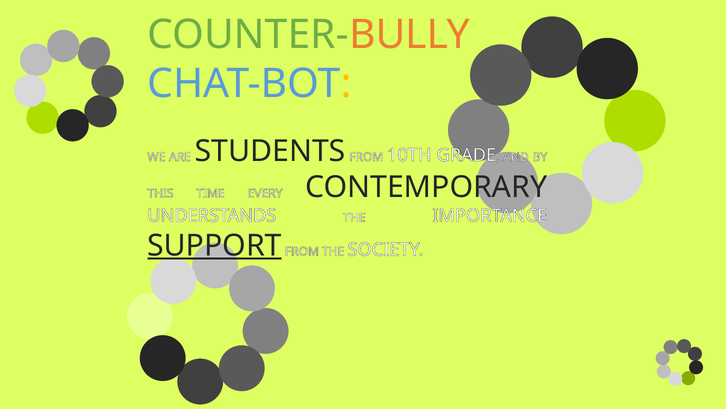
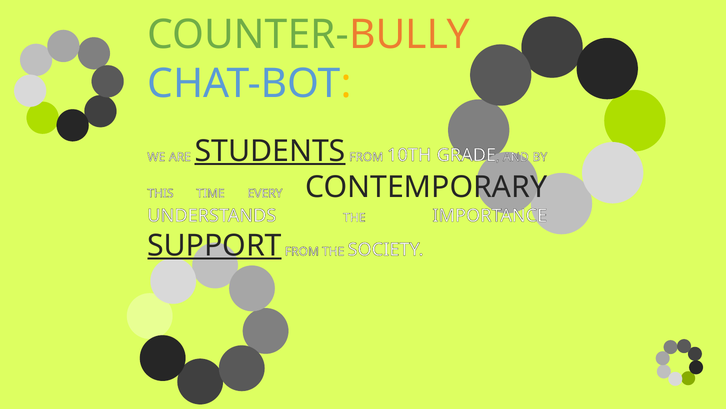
STUDENTS underline: none -> present
